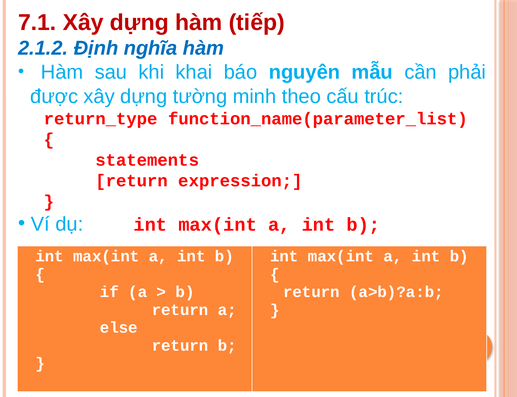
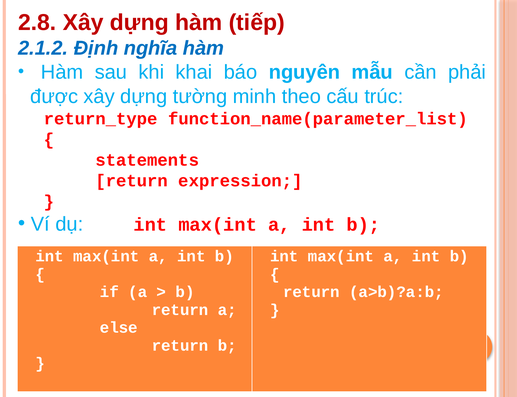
7.1: 7.1 -> 2.8
